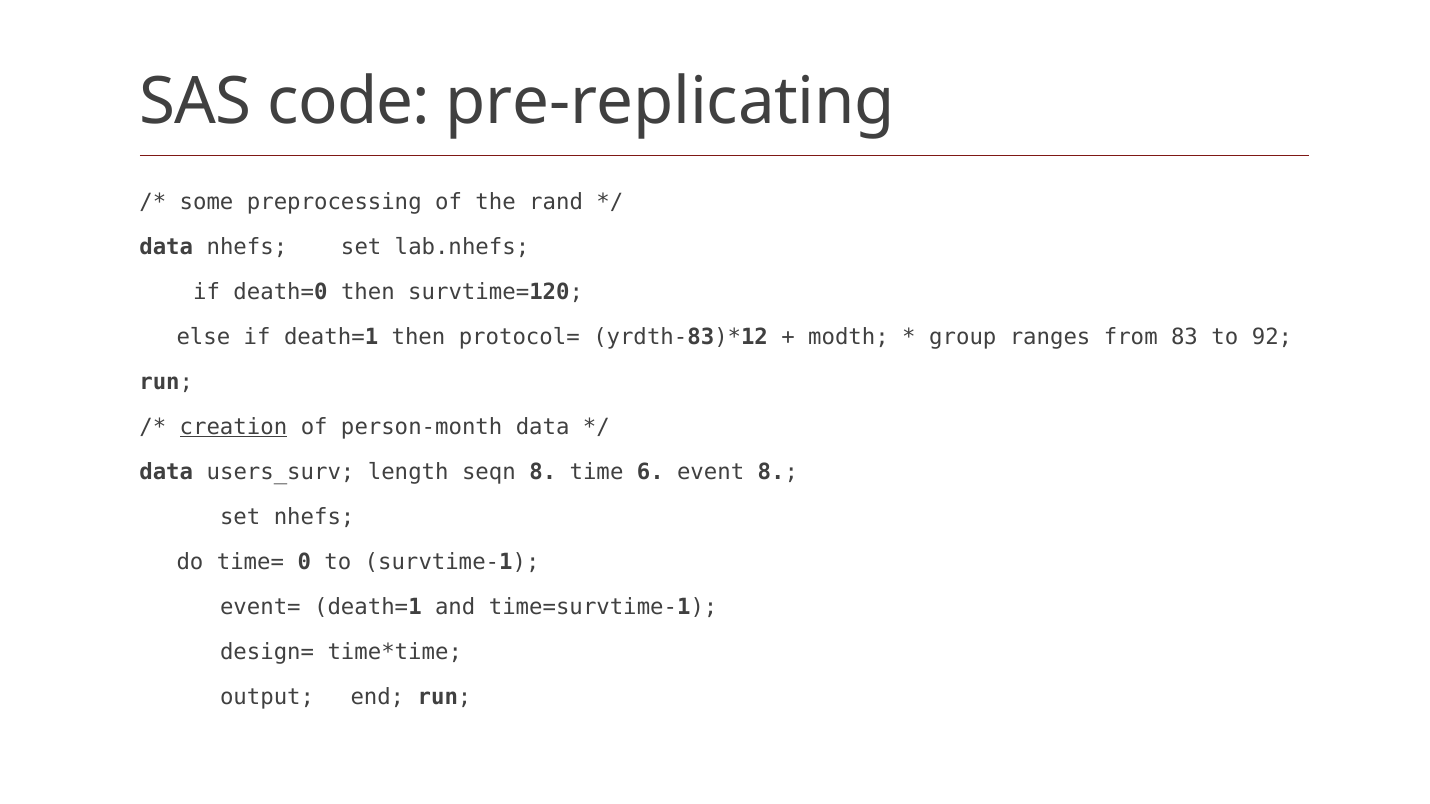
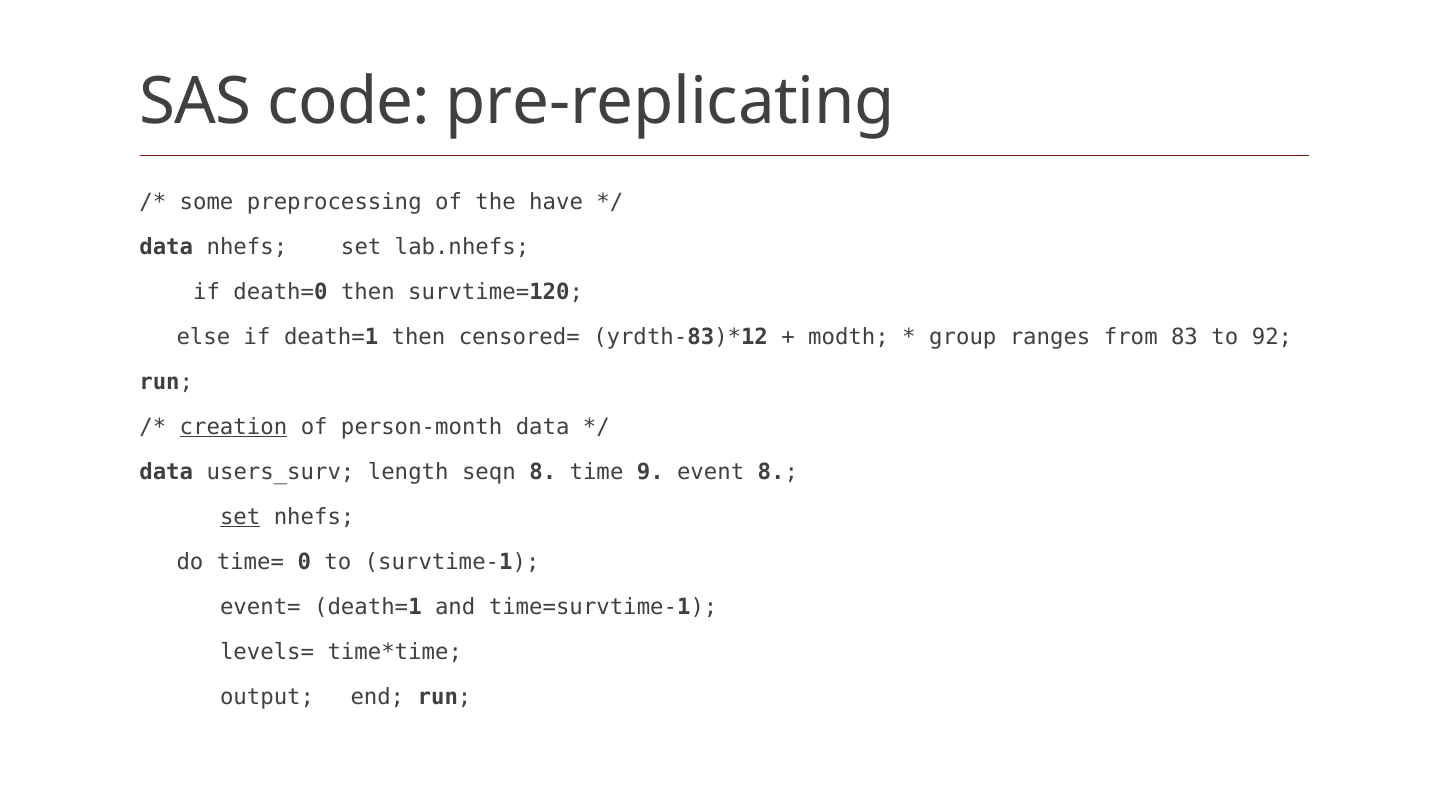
rand: rand -> have
protocol=: protocol= -> censored=
6: 6 -> 9
set at (240, 517) underline: none -> present
design=: design= -> levels=
